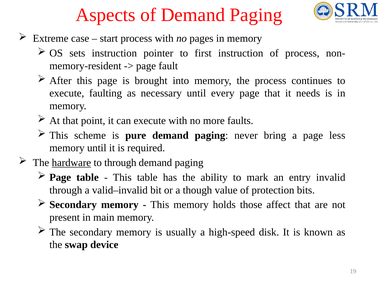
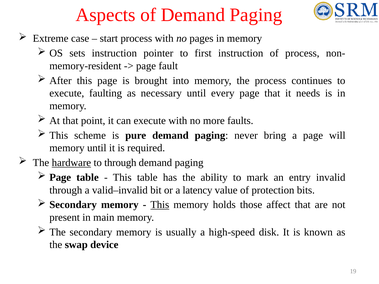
less: less -> will
though: though -> latency
This at (160, 205) underline: none -> present
